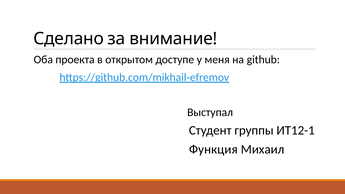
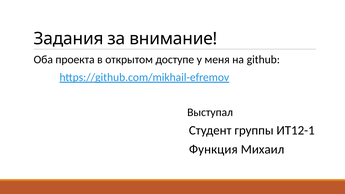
Сделано: Сделано -> Задания
